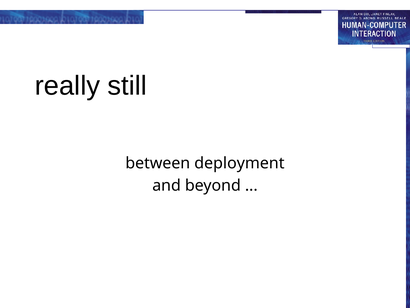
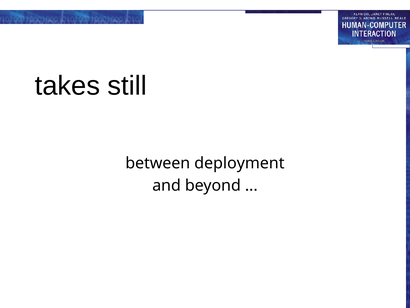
really: really -> takes
